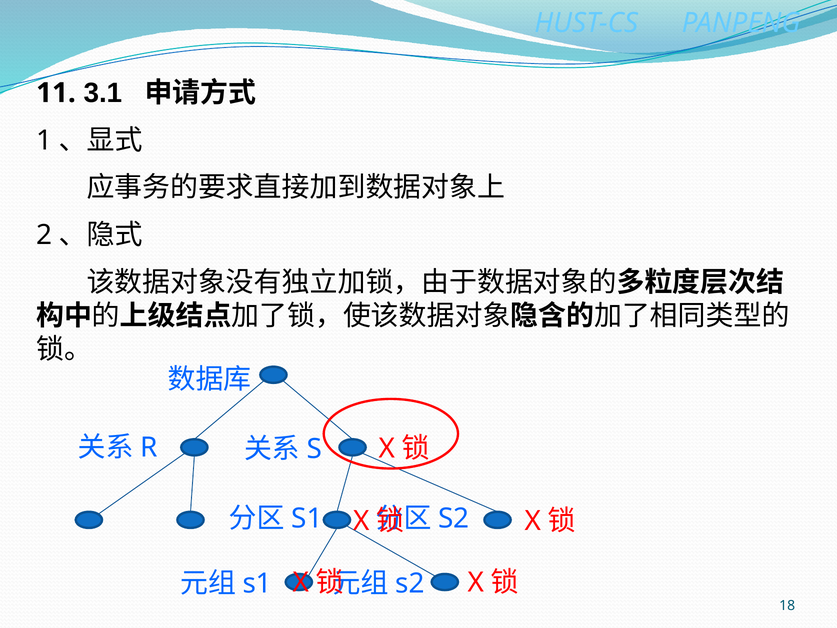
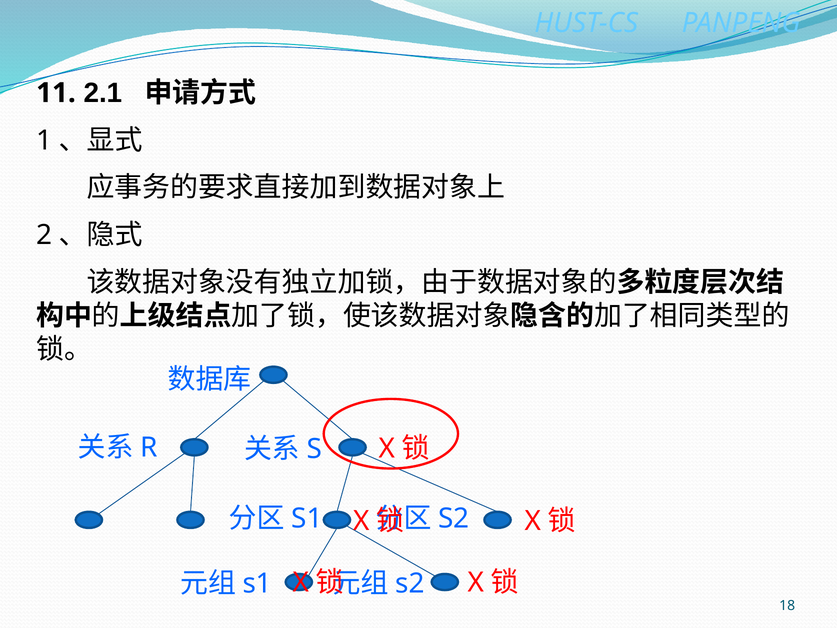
3.1: 3.1 -> 2.1
